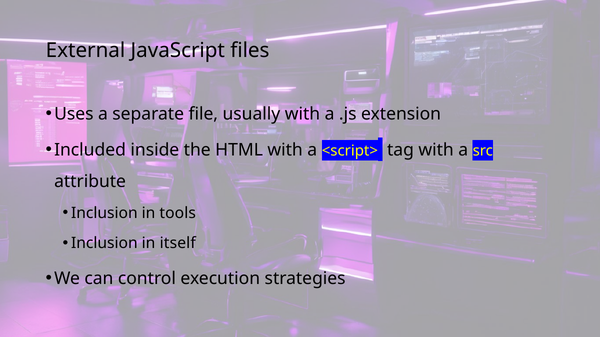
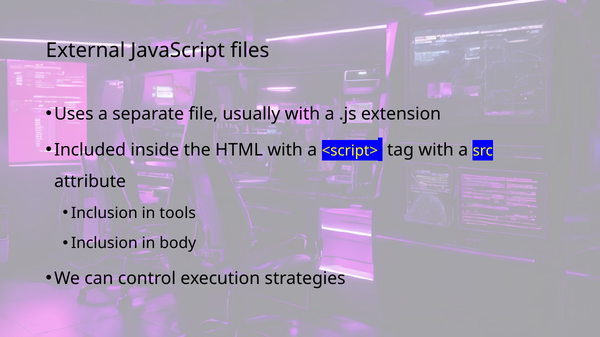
itself: itself -> body
